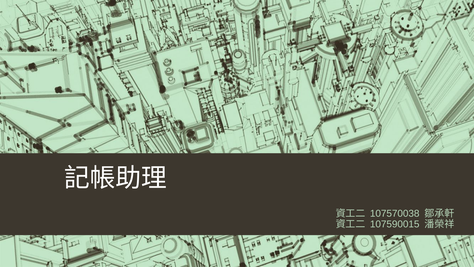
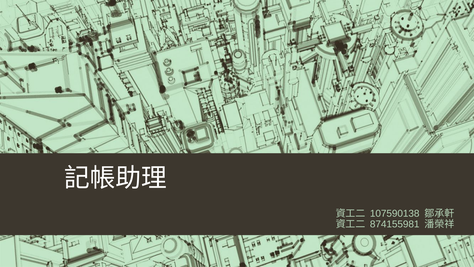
107570038: 107570038 -> 107590138
107590015: 107590015 -> 874155981
